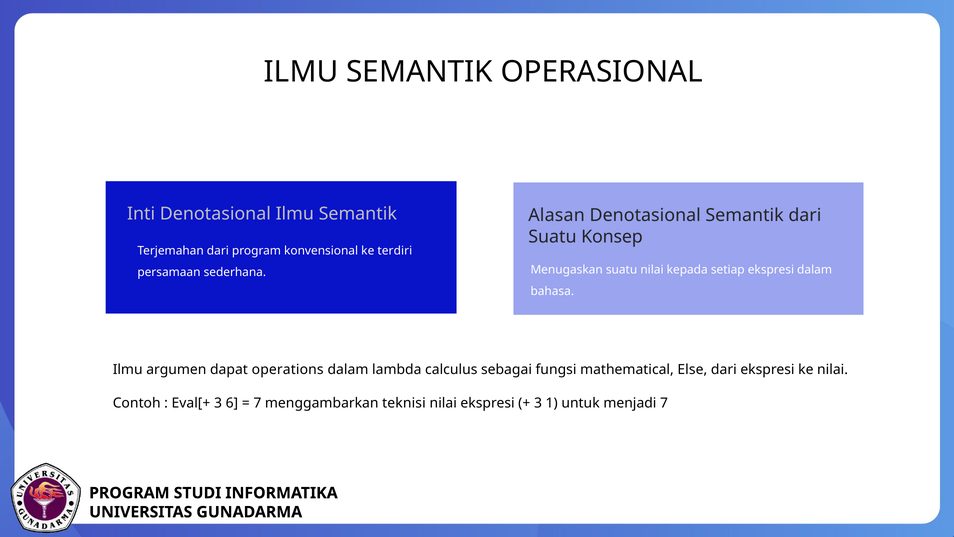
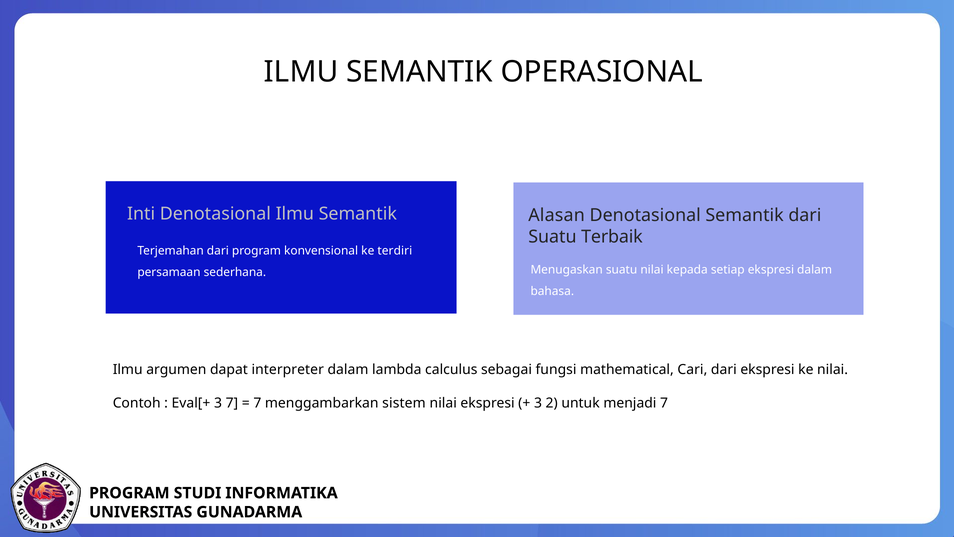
Konsep: Konsep -> Terbaik
operations: operations -> interpreter
Else: Else -> Cari
3 6: 6 -> 7
teknisi: teknisi -> sistem
1: 1 -> 2
